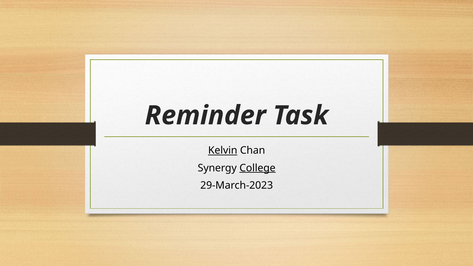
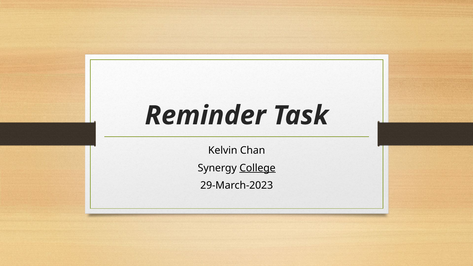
Kelvin underline: present -> none
